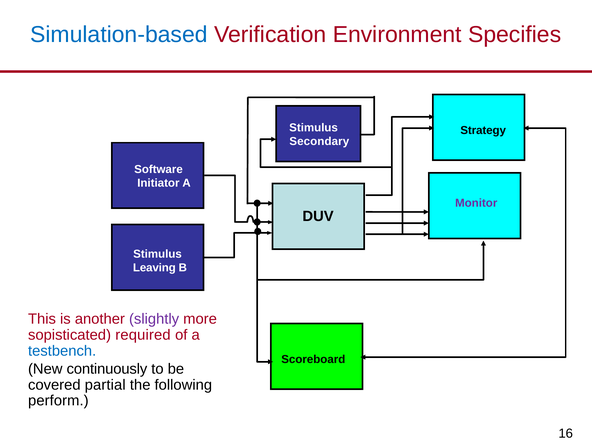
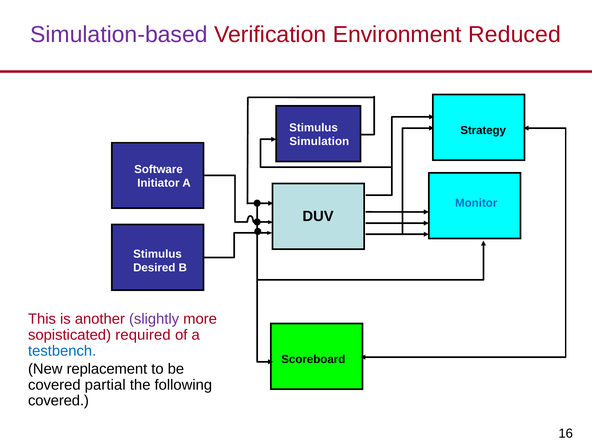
Simulation-based colour: blue -> purple
Specifies: Specifies -> Reduced
Secondary: Secondary -> Simulation
Monitor colour: purple -> blue
Leaving: Leaving -> Desired
continuously: continuously -> replacement
perform at (58, 401): perform -> covered
